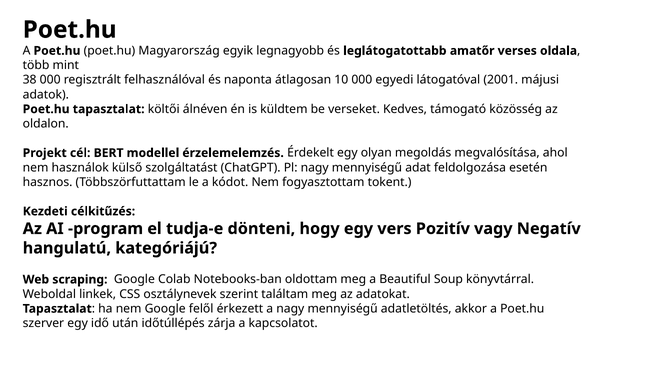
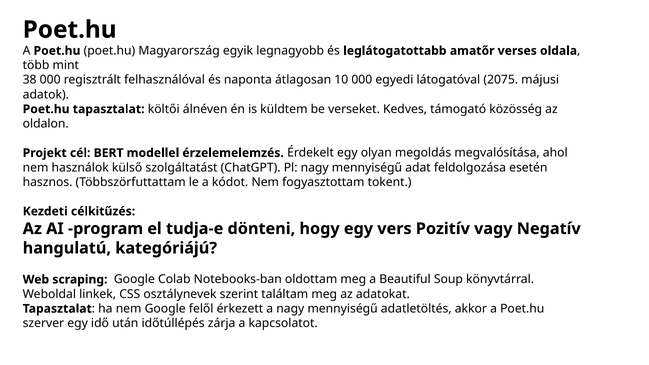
2001: 2001 -> 2075
